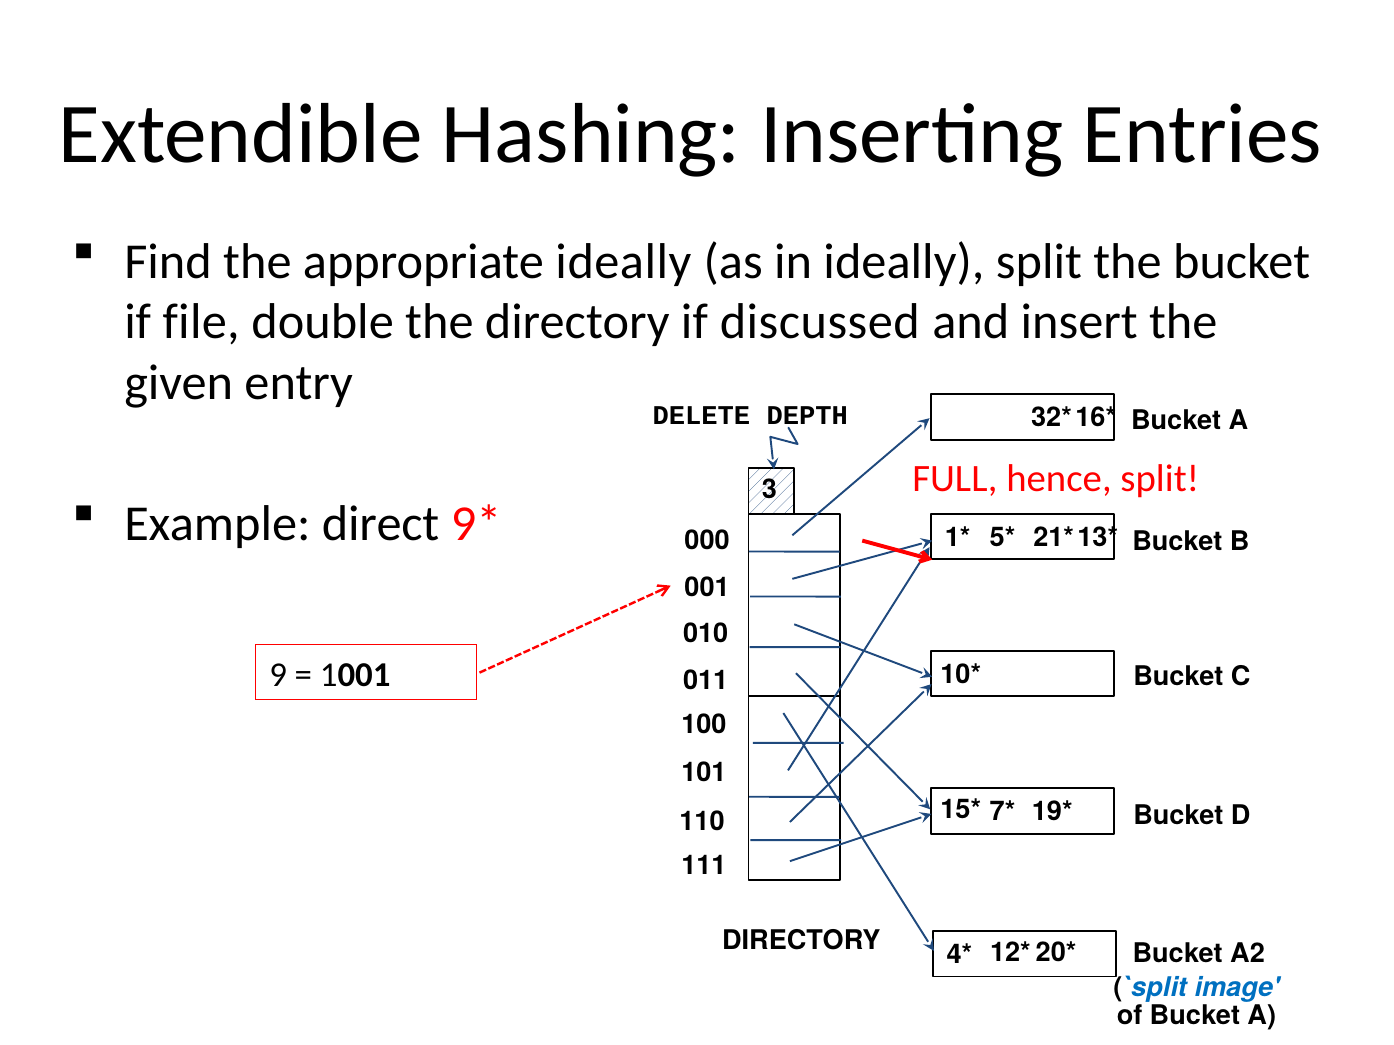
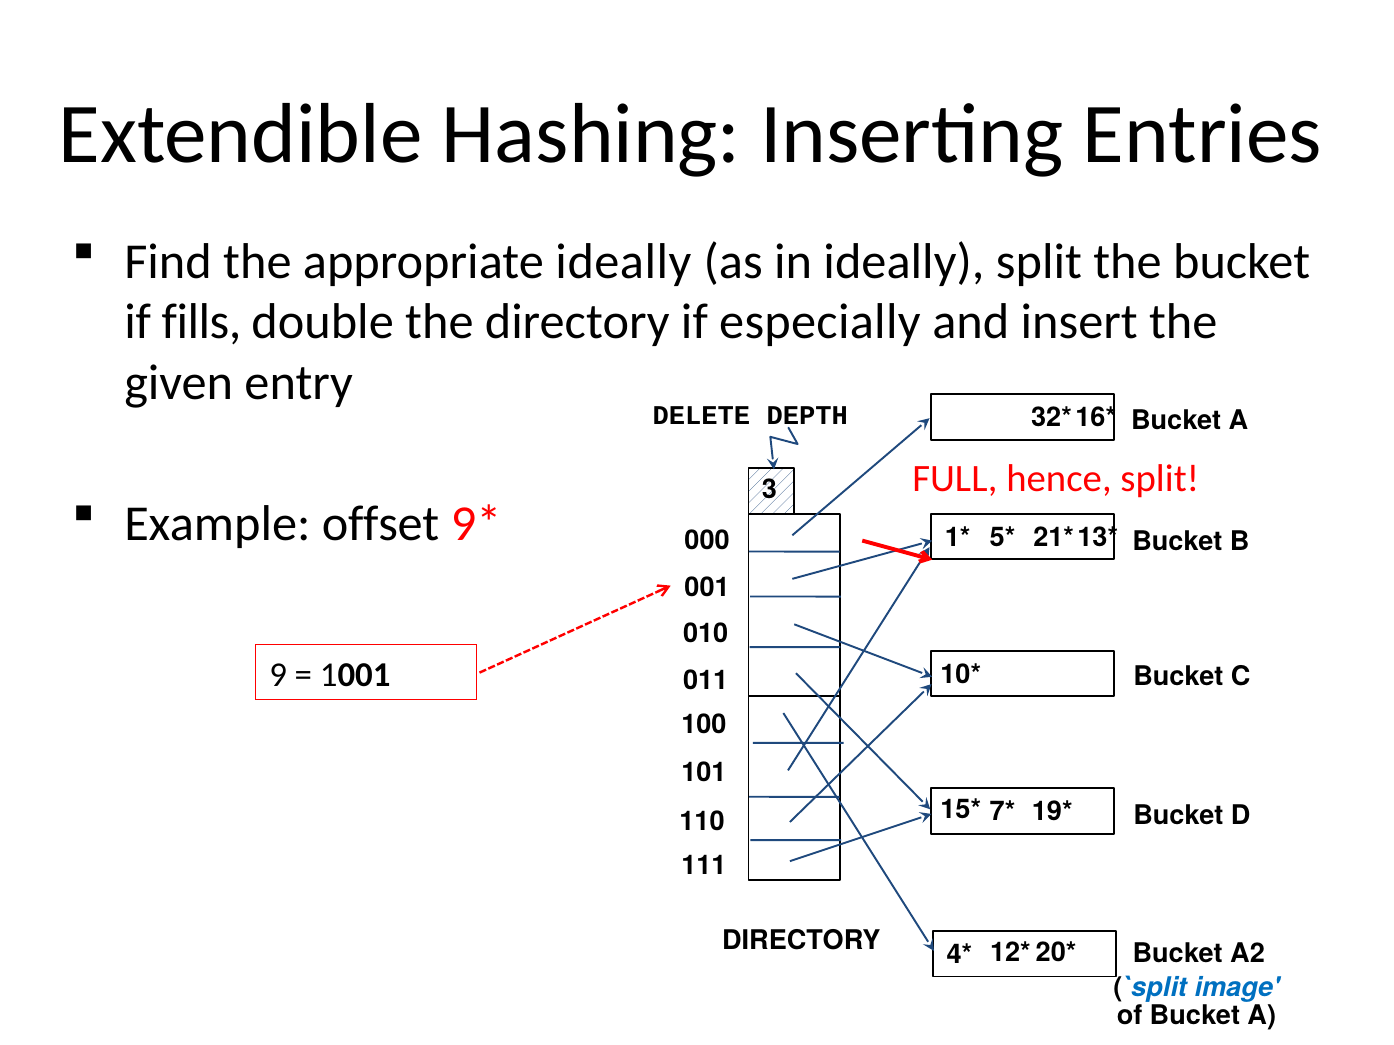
file: file -> fills
discussed: discussed -> especially
direct: direct -> offset
